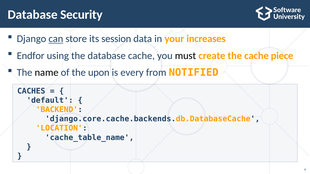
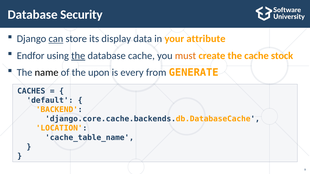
session: session -> display
increases: increases -> attribute
the at (78, 56) underline: none -> present
must colour: black -> orange
piece: piece -> stock
NOTIFIED: NOTIFIED -> GENERATE
